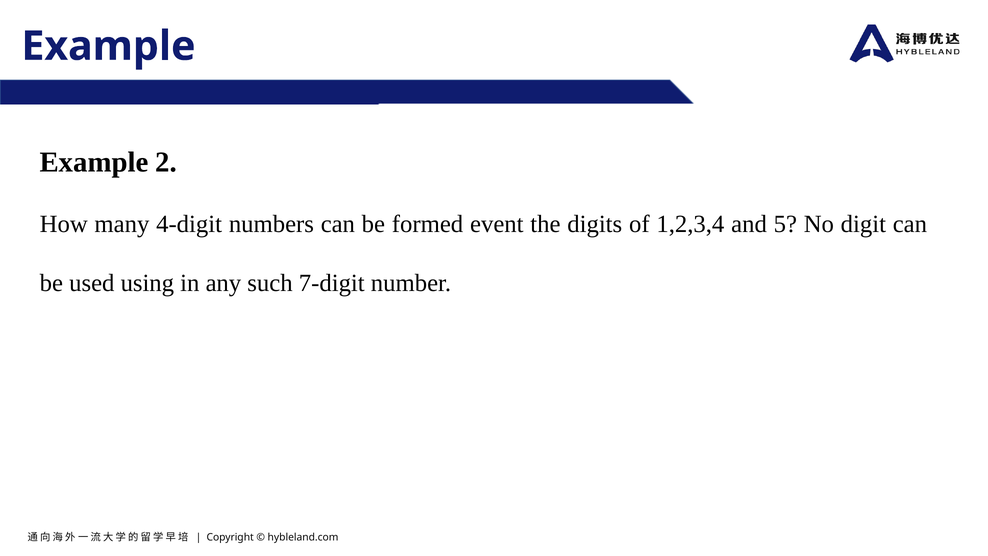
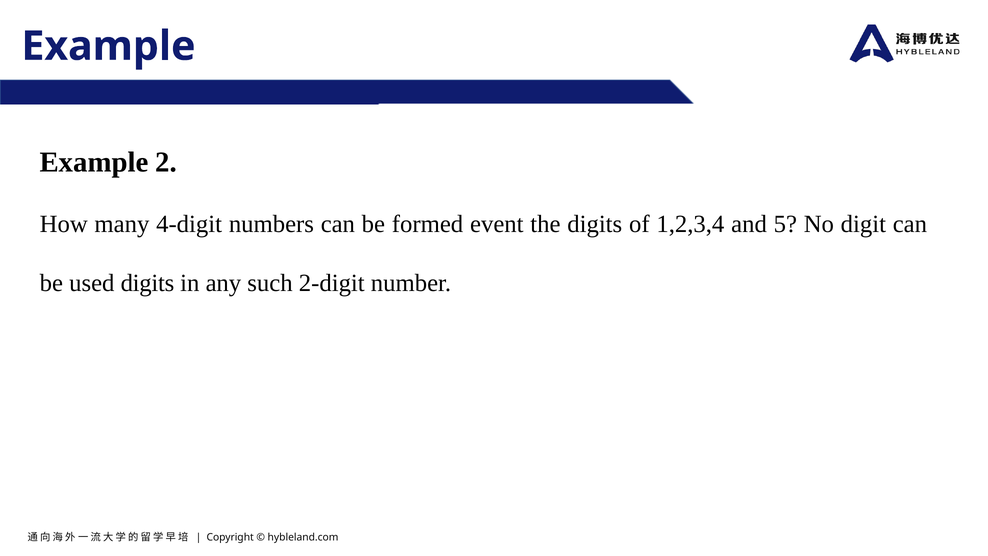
used using: using -> digits
7-digit: 7-digit -> 2-digit
